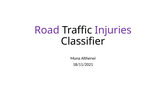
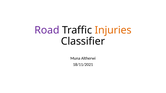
Injuries colour: purple -> orange
